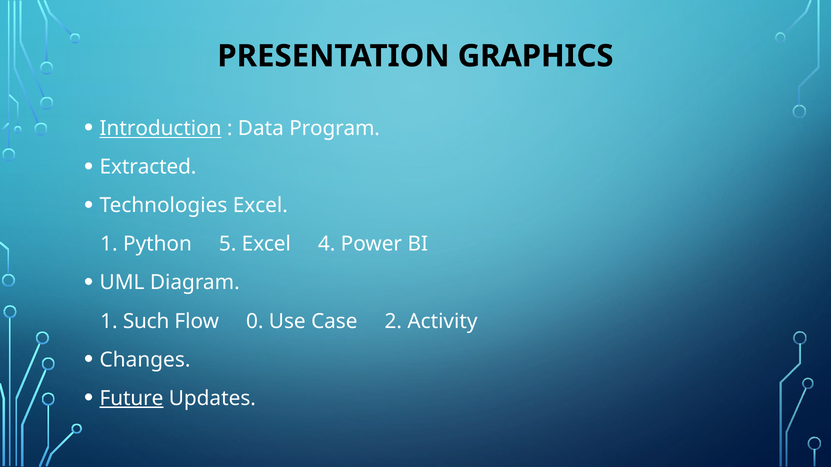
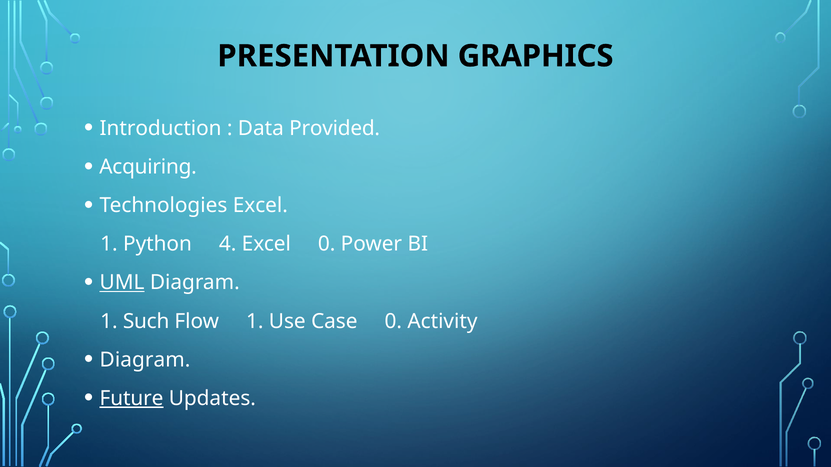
Introduction underline: present -> none
Program: Program -> Provided
Extracted: Extracted -> Acquiring
5: 5 -> 4
Excel 4: 4 -> 0
UML underline: none -> present
Flow 0: 0 -> 1
Case 2: 2 -> 0
Changes at (145, 360): Changes -> Diagram
